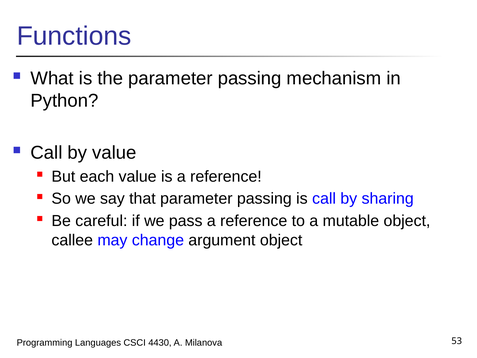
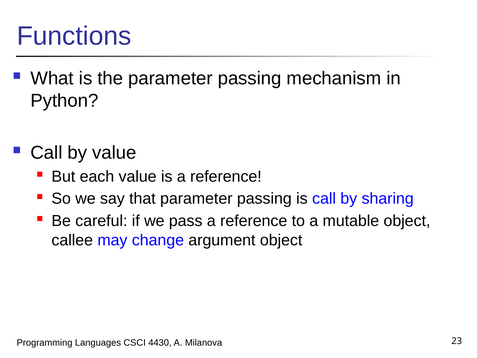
53: 53 -> 23
